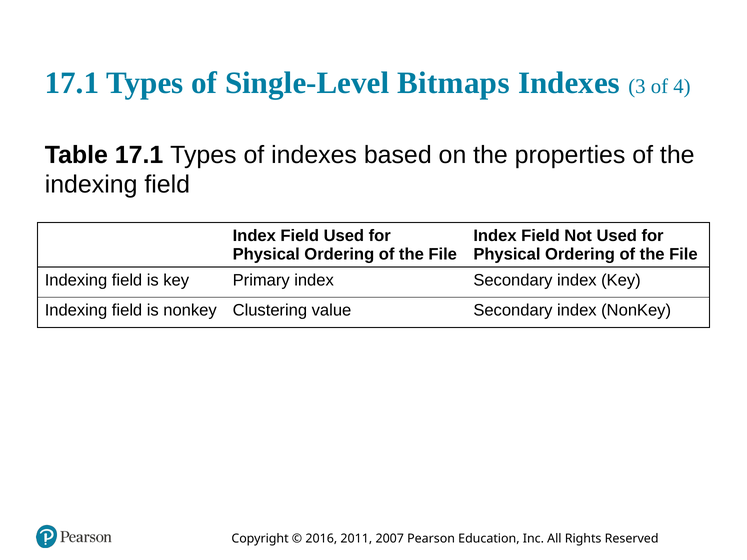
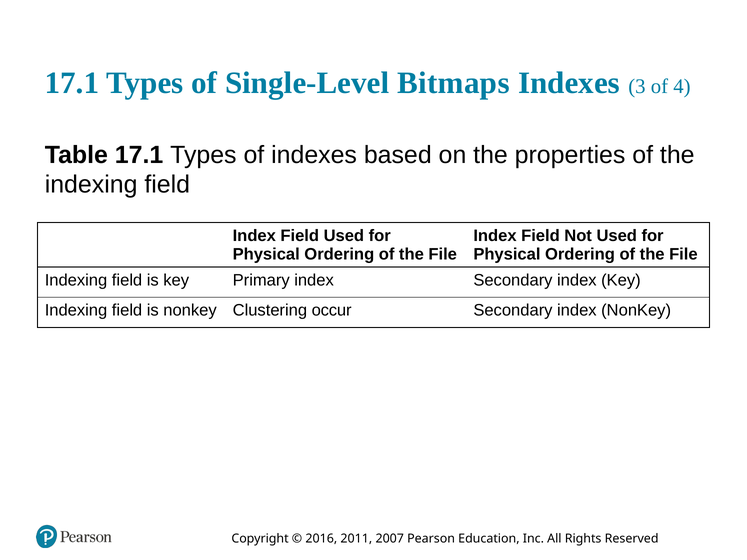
value: value -> occur
